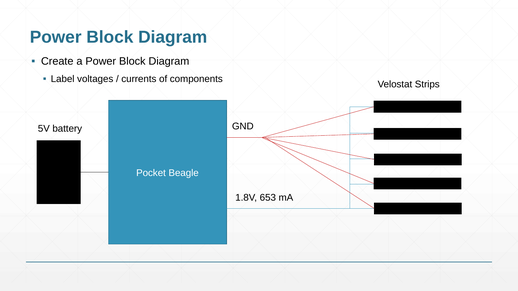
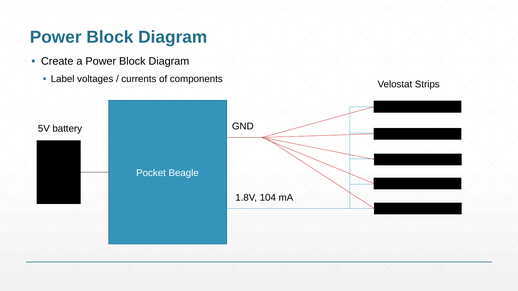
653: 653 -> 104
